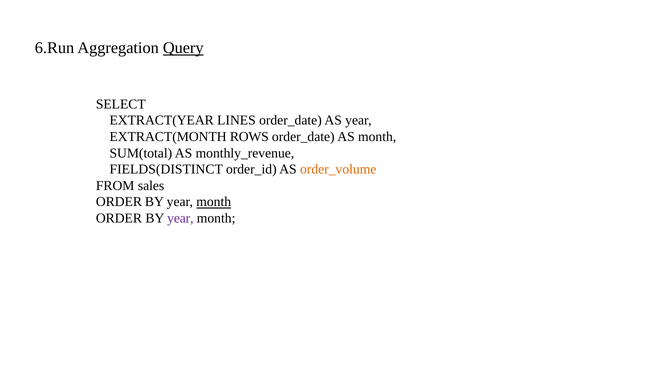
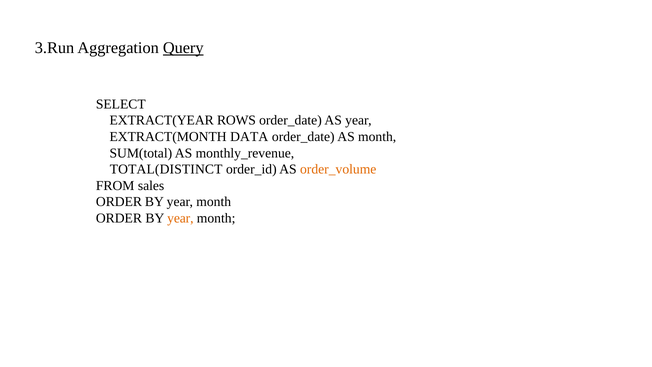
6.Run: 6.Run -> 3.Run
LINES: LINES -> ROWS
ROWS: ROWS -> DATA
FIELDS(DISTINCT: FIELDS(DISTINCT -> TOTAL(DISTINCT
month at (214, 202) underline: present -> none
year at (180, 218) colour: purple -> orange
